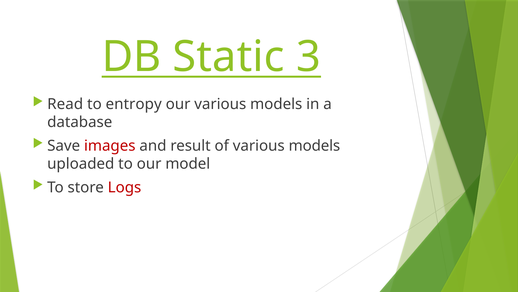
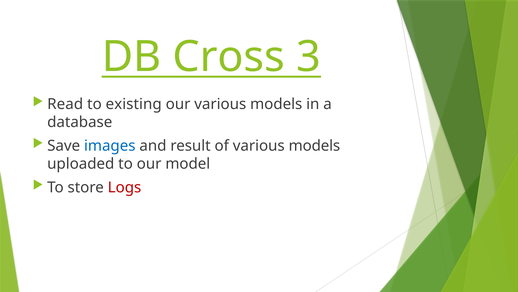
Static: Static -> Cross
entropy: entropy -> existing
images colour: red -> blue
